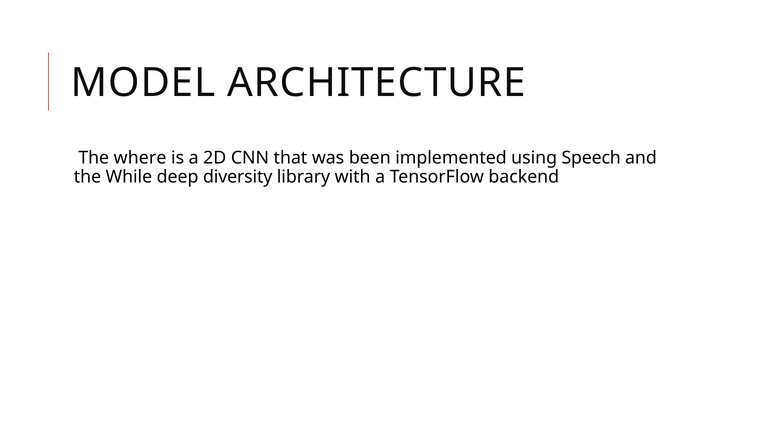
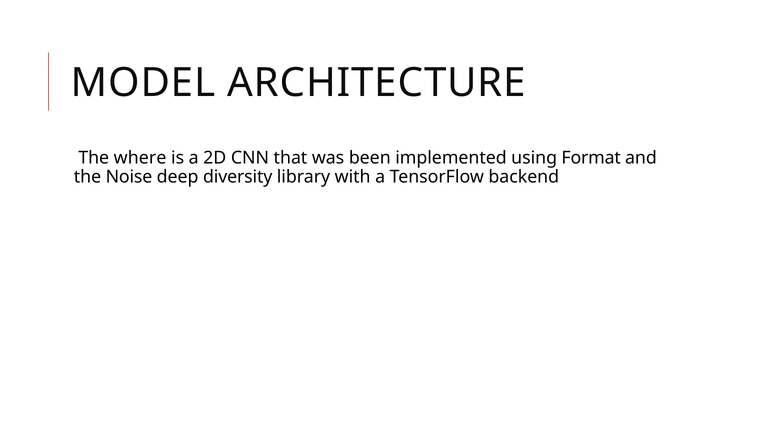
Speech: Speech -> Format
While: While -> Noise
